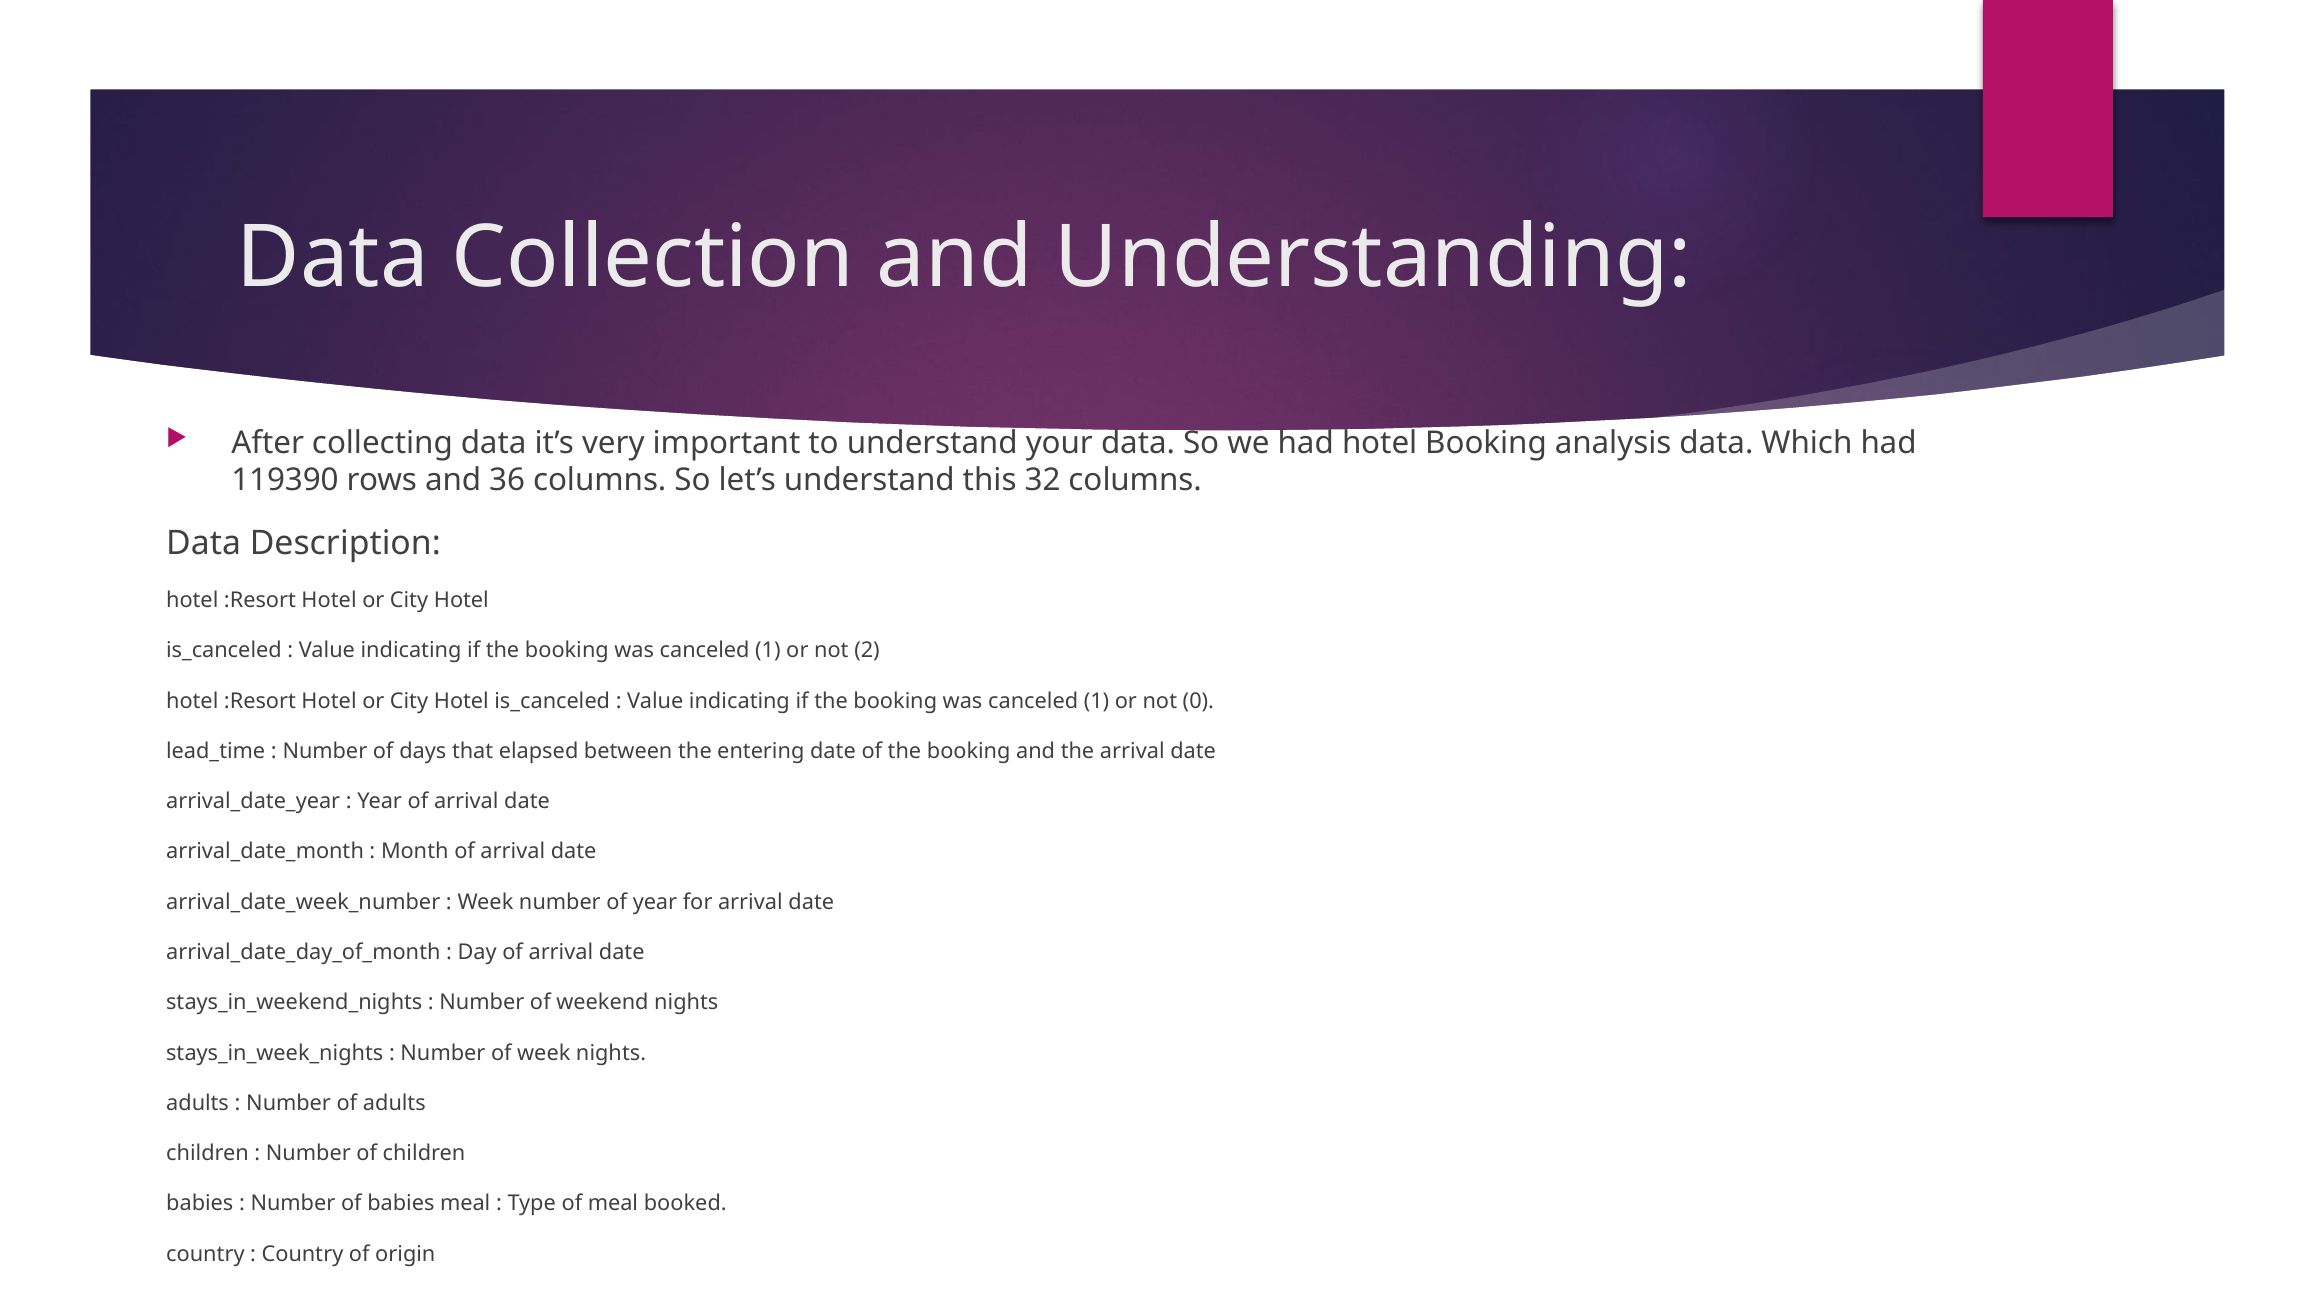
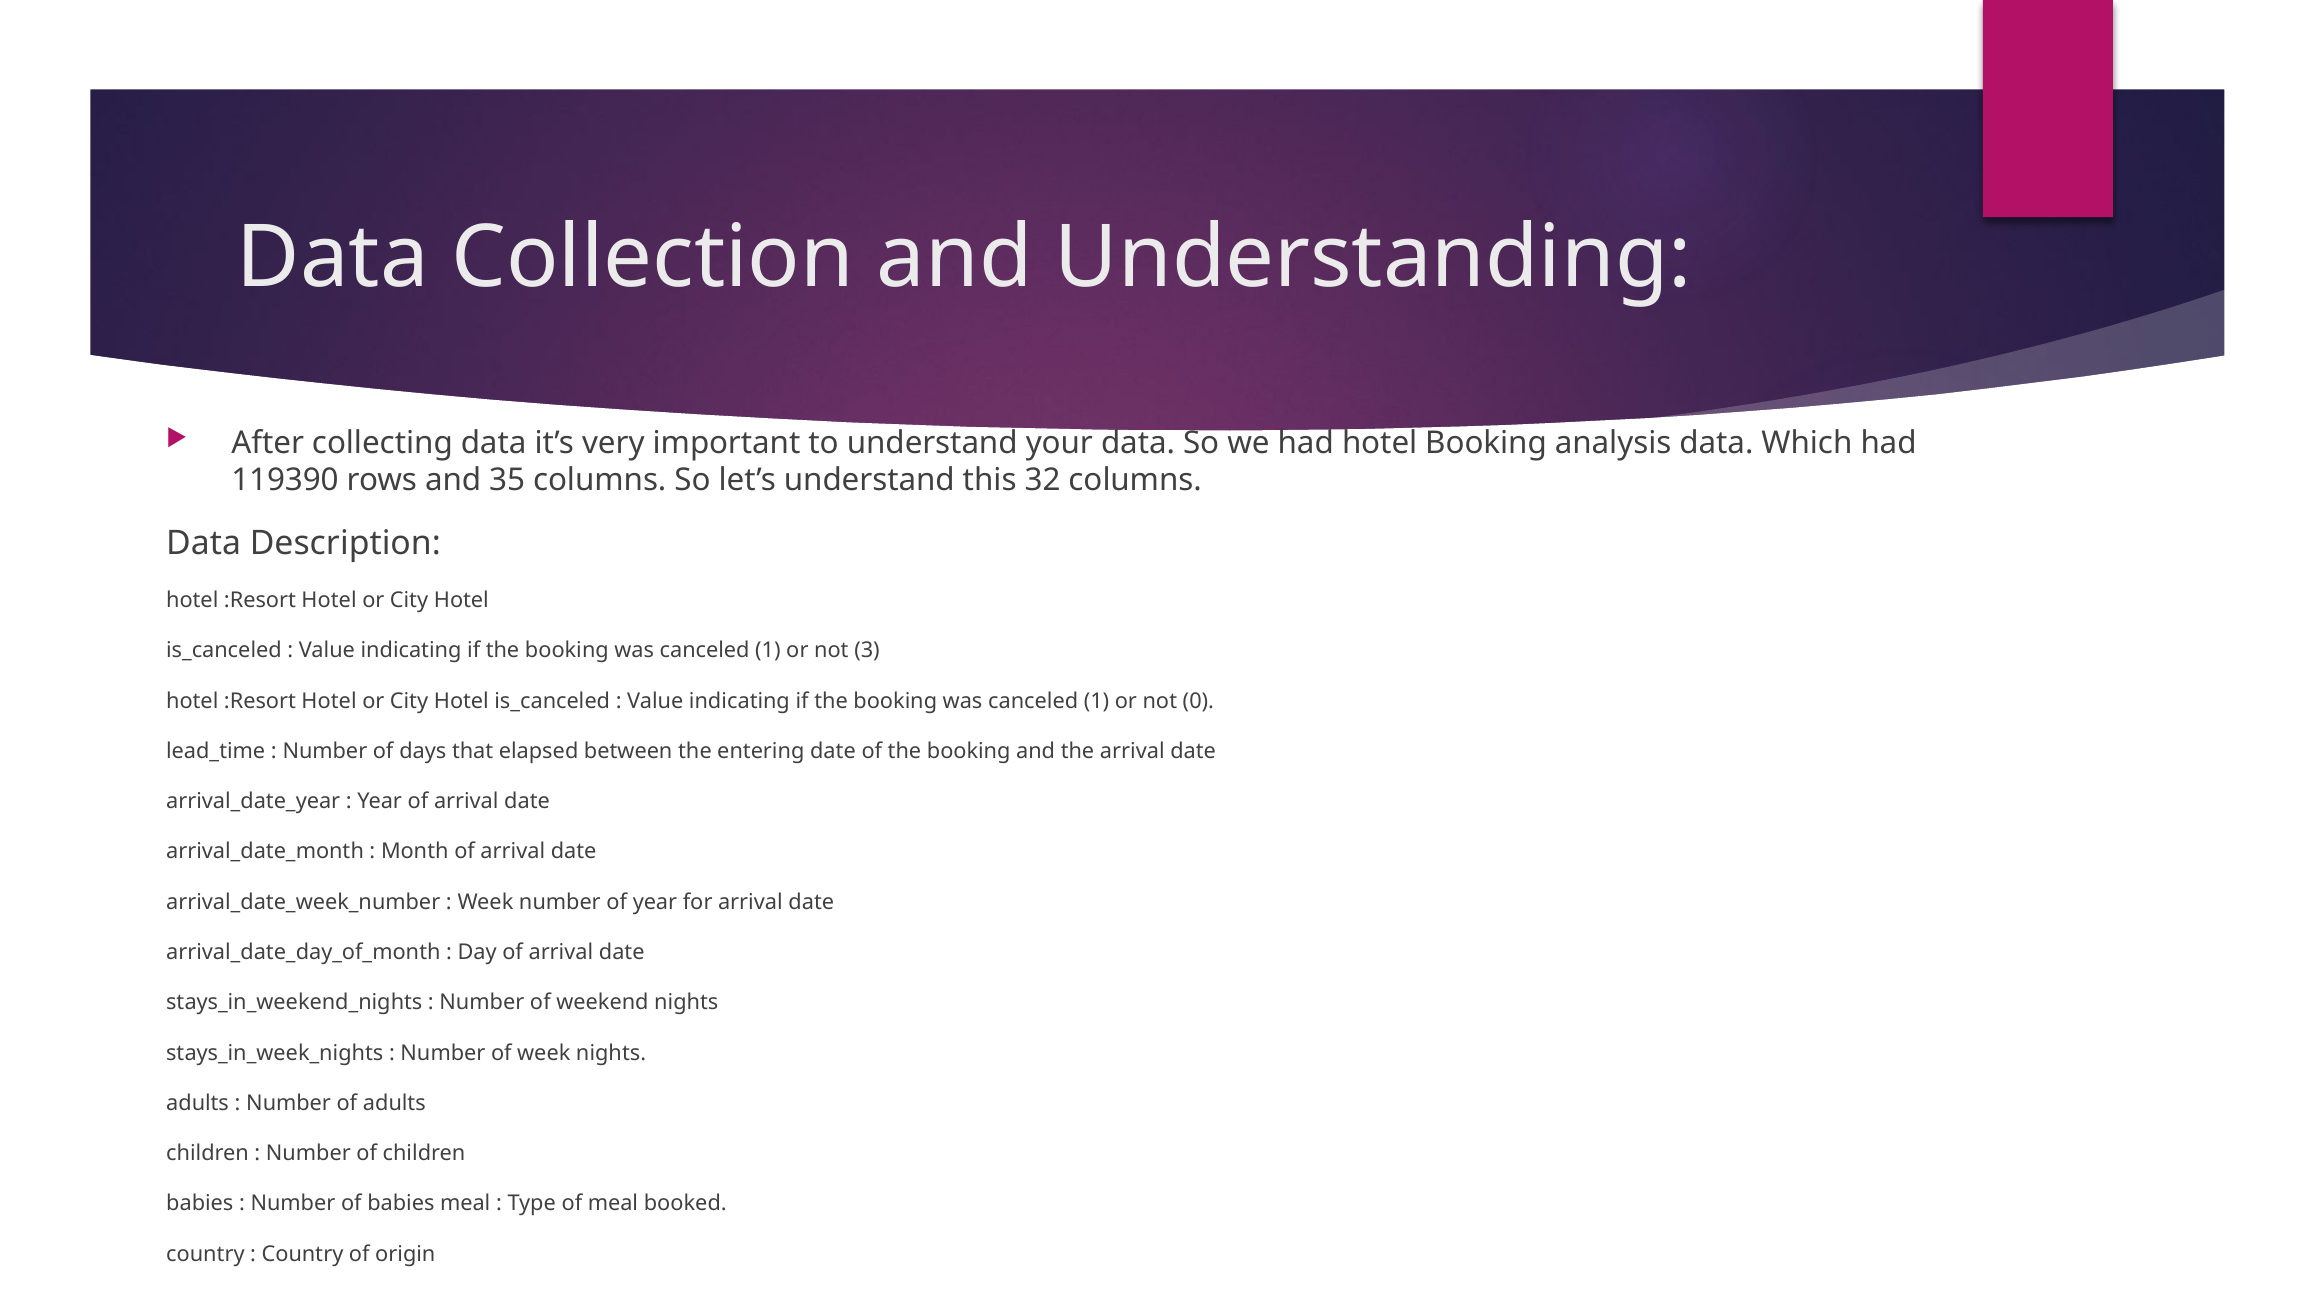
36: 36 -> 35
2: 2 -> 3
